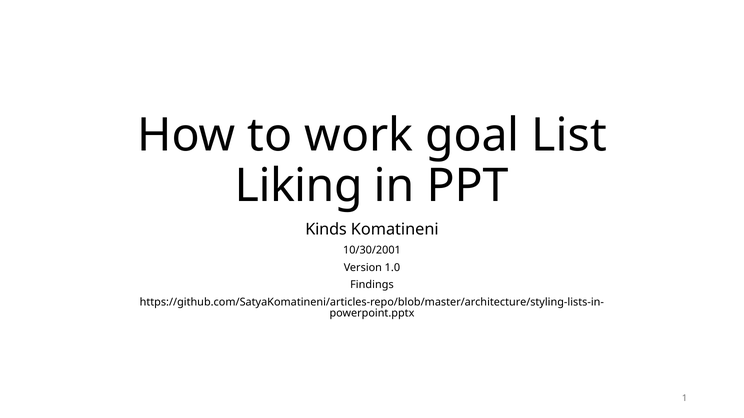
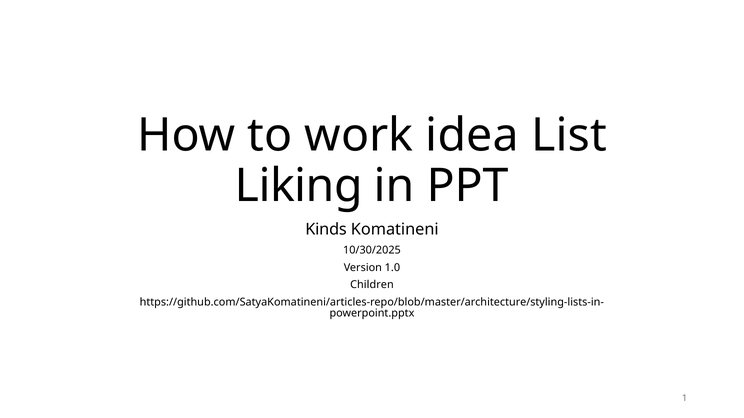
goal: goal -> idea
10/30/2001: 10/30/2001 -> 10/30/2025
Findings: Findings -> Children
